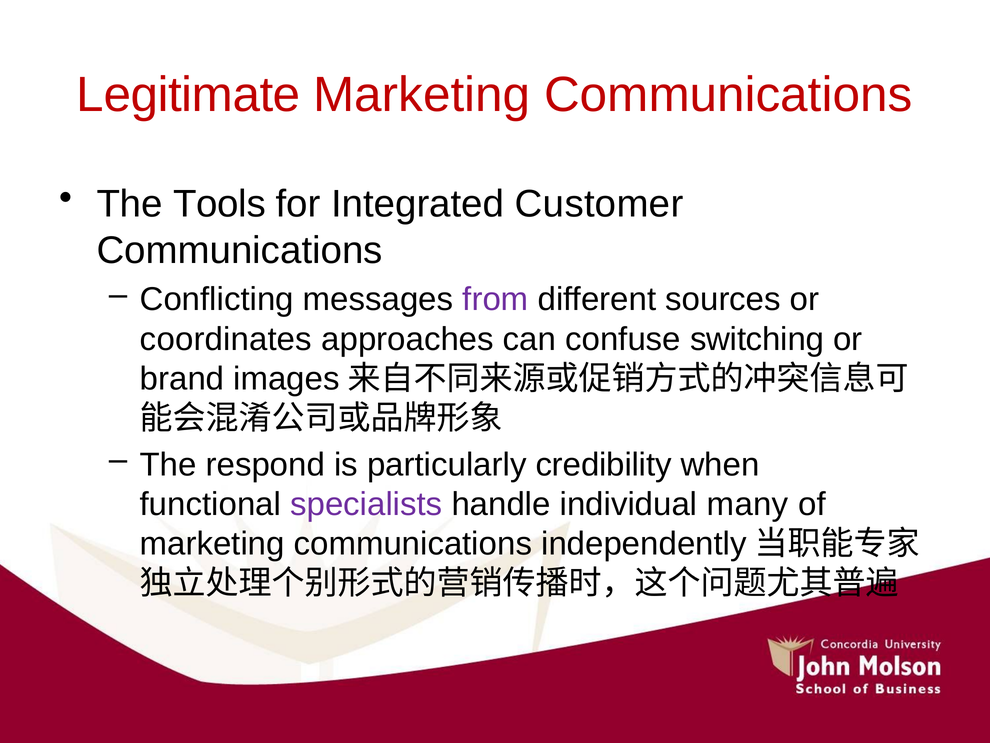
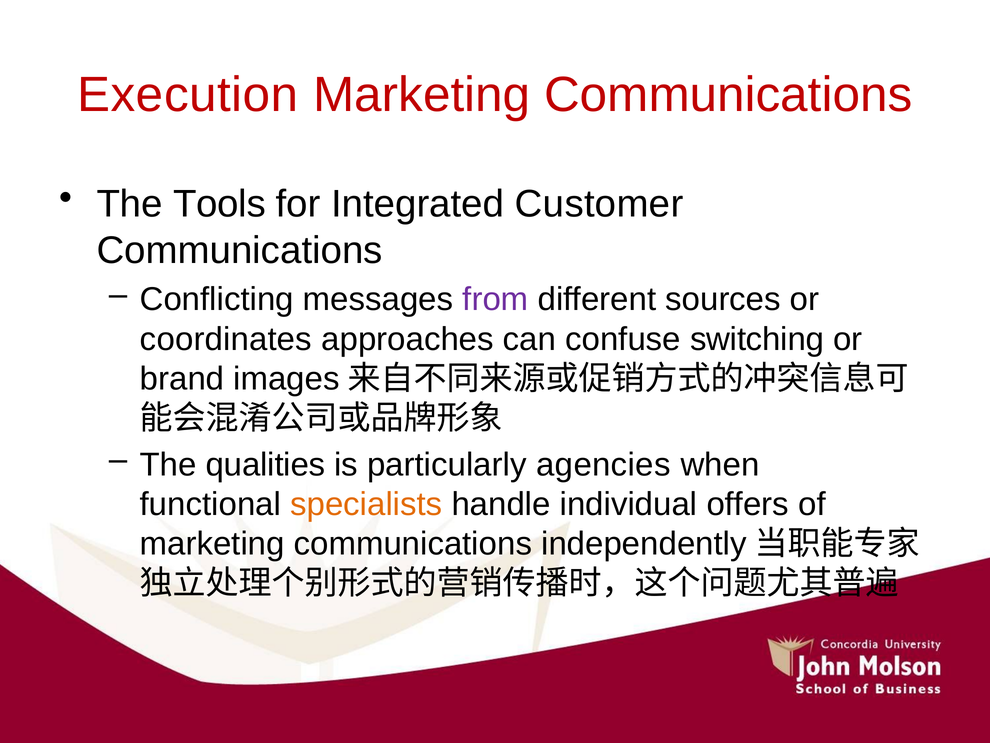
Legitimate: Legitimate -> Execution
respond: respond -> qualities
credibility: credibility -> agencies
specialists colour: purple -> orange
many: many -> offers
